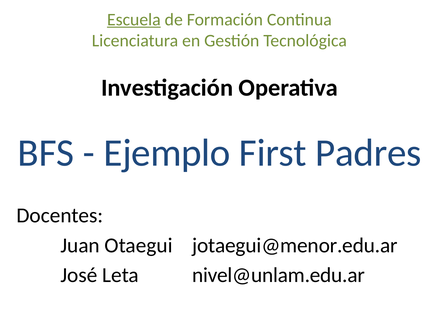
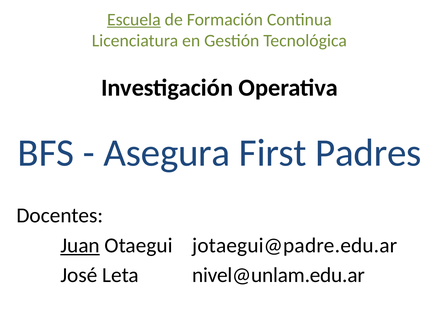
Ejemplo: Ejemplo -> Asegura
Juan underline: none -> present
jotaegui@menor.edu.ar: jotaegui@menor.edu.ar -> jotaegui@padre.edu.ar
